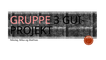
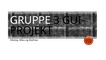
GRUPPE colour: pink -> white
